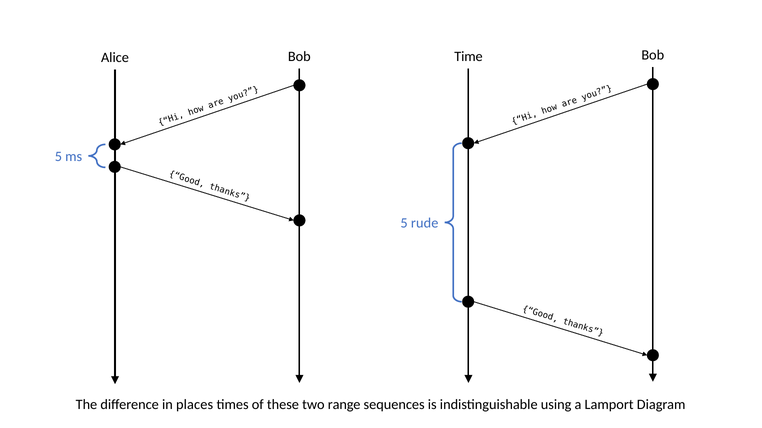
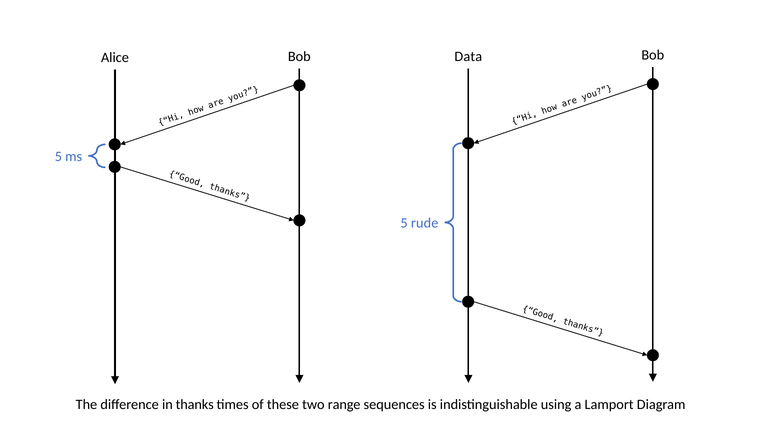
Time: Time -> Data
in places: places -> thanks
